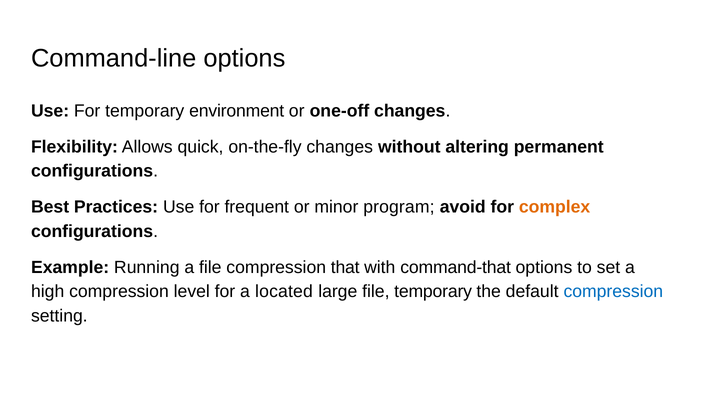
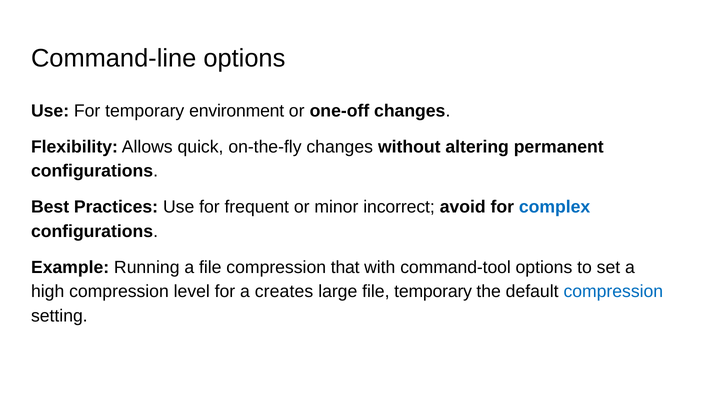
program: program -> incorrect
complex colour: orange -> blue
command-that: command-that -> command-tool
located: located -> creates
